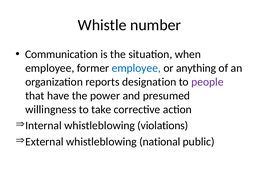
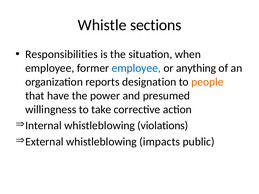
number: number -> sections
Communication: Communication -> Responsibilities
people colour: purple -> orange
national: national -> impacts
